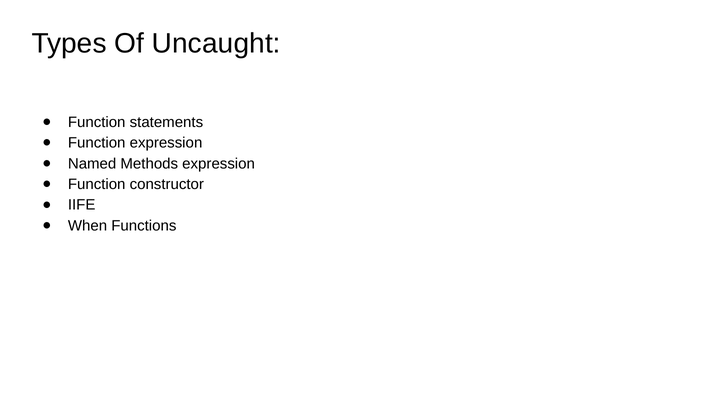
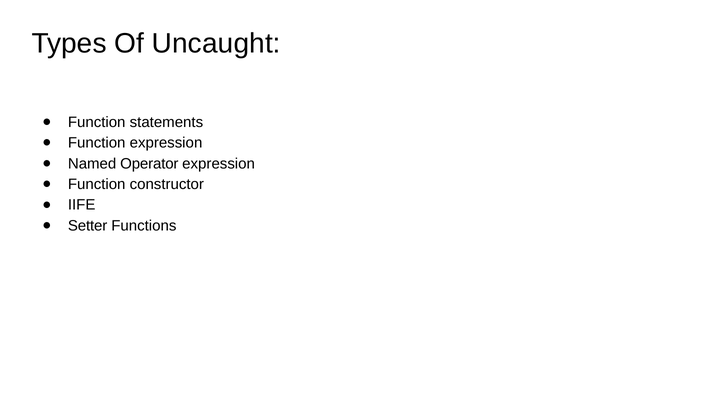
Methods: Methods -> Operator
When: When -> Setter
